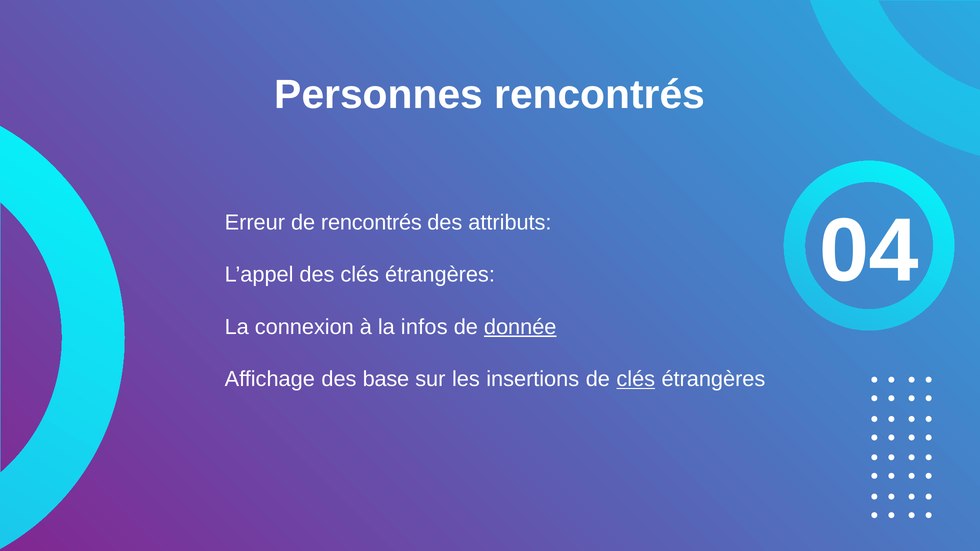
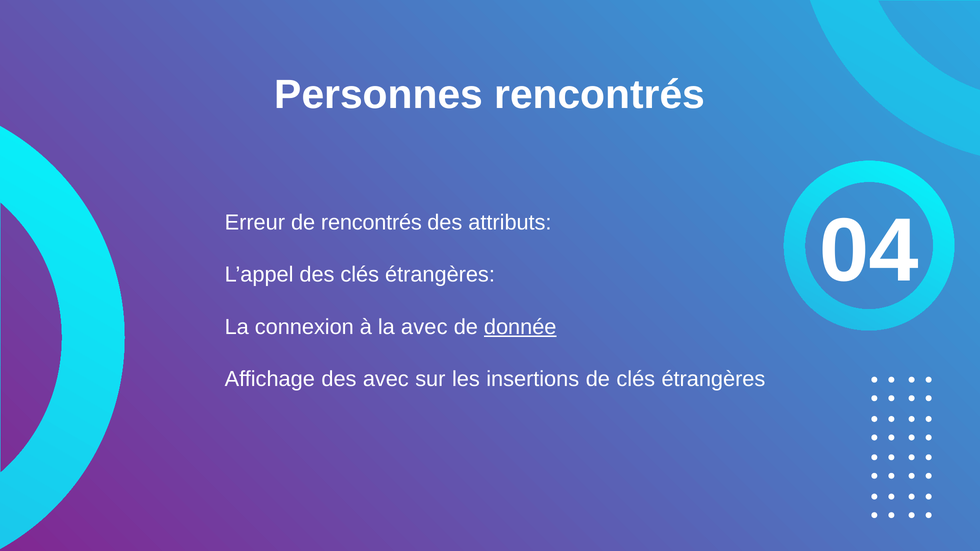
la infos: infos -> avec
des base: base -> avec
clés at (636, 379) underline: present -> none
